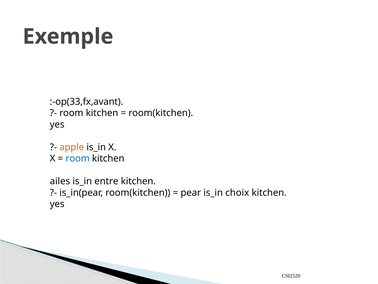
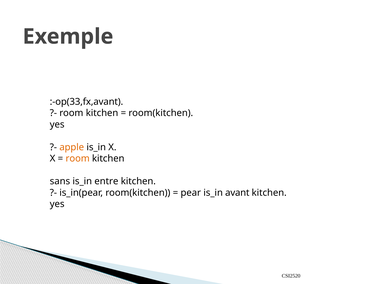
room at (78, 158) colour: blue -> orange
ailes: ailes -> sans
choix: choix -> avant
